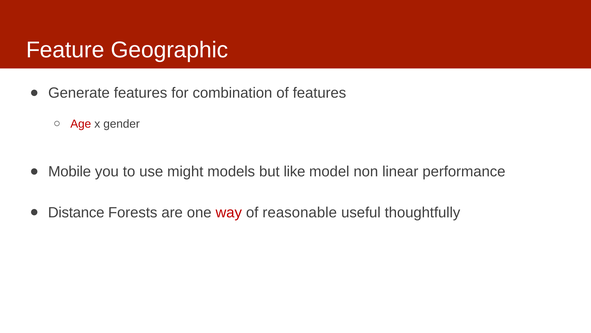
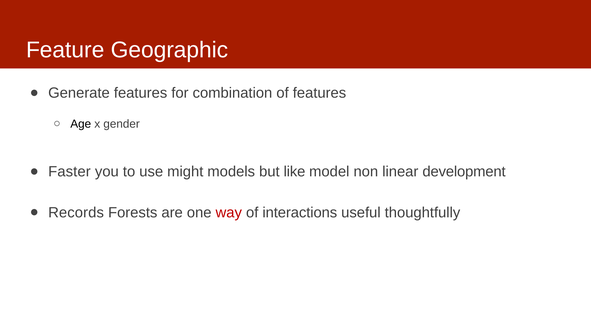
Age colour: red -> black
Mobile: Mobile -> Faster
performance: performance -> development
Distance: Distance -> Records
reasonable: reasonable -> interactions
